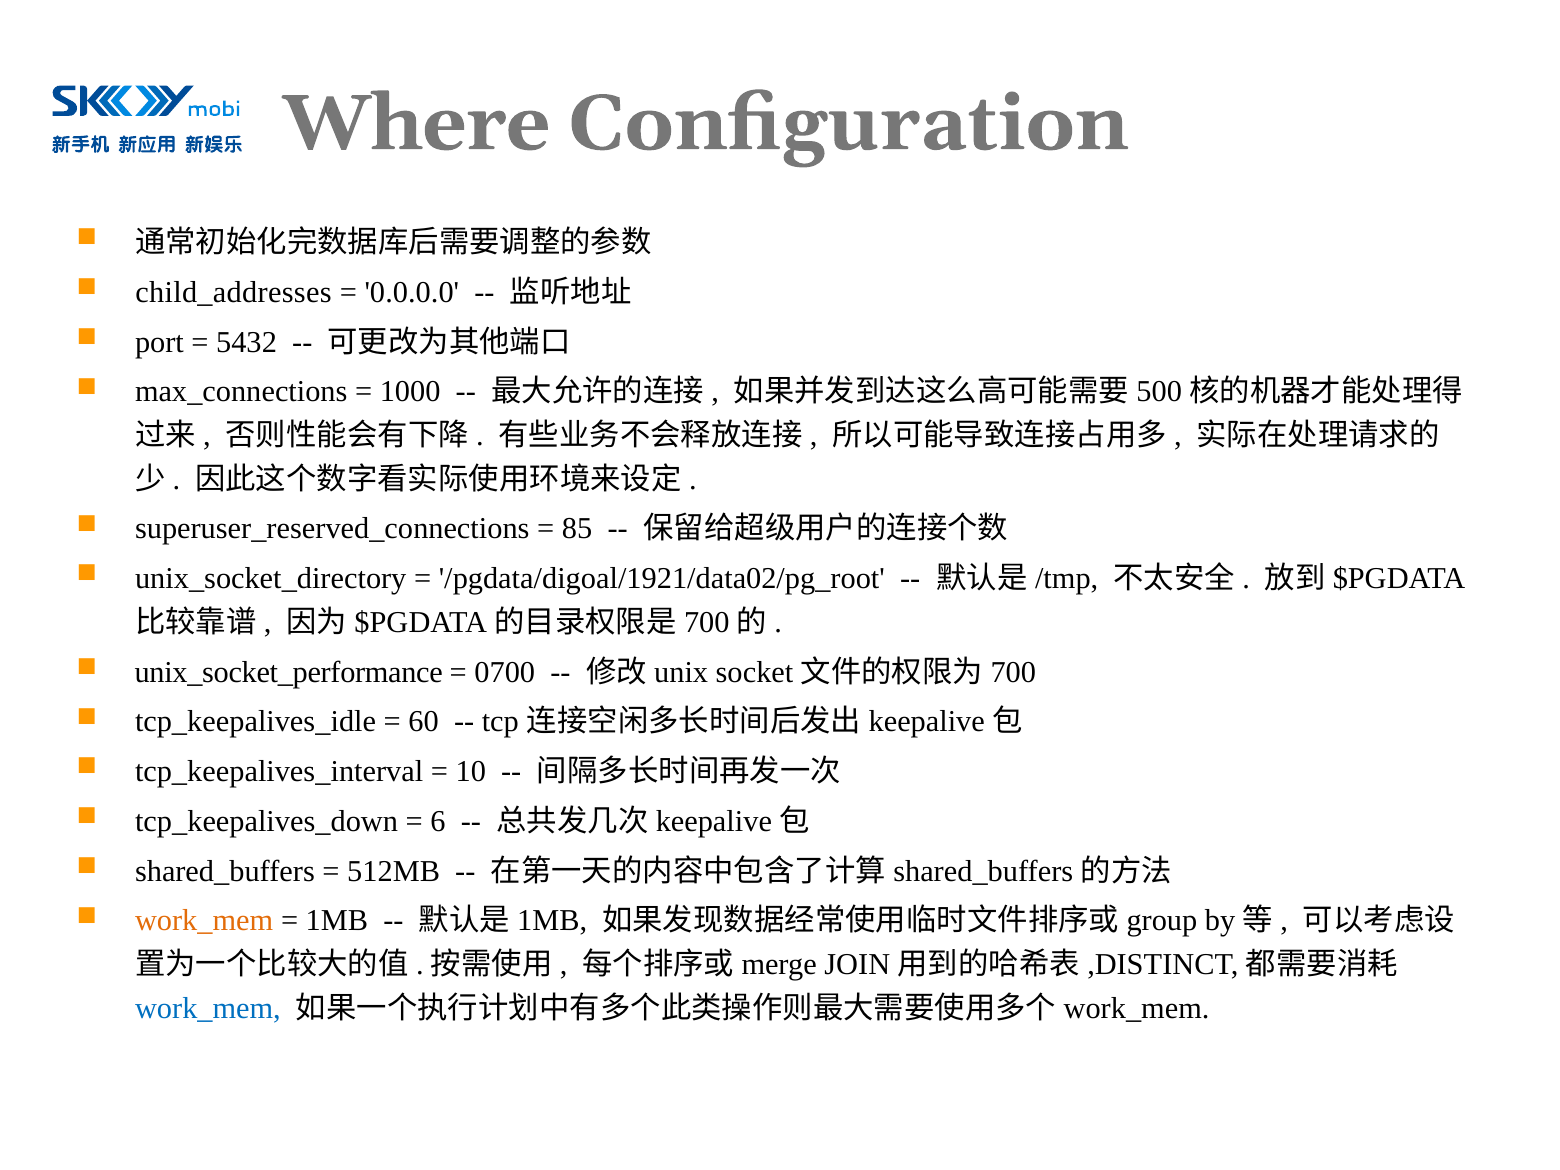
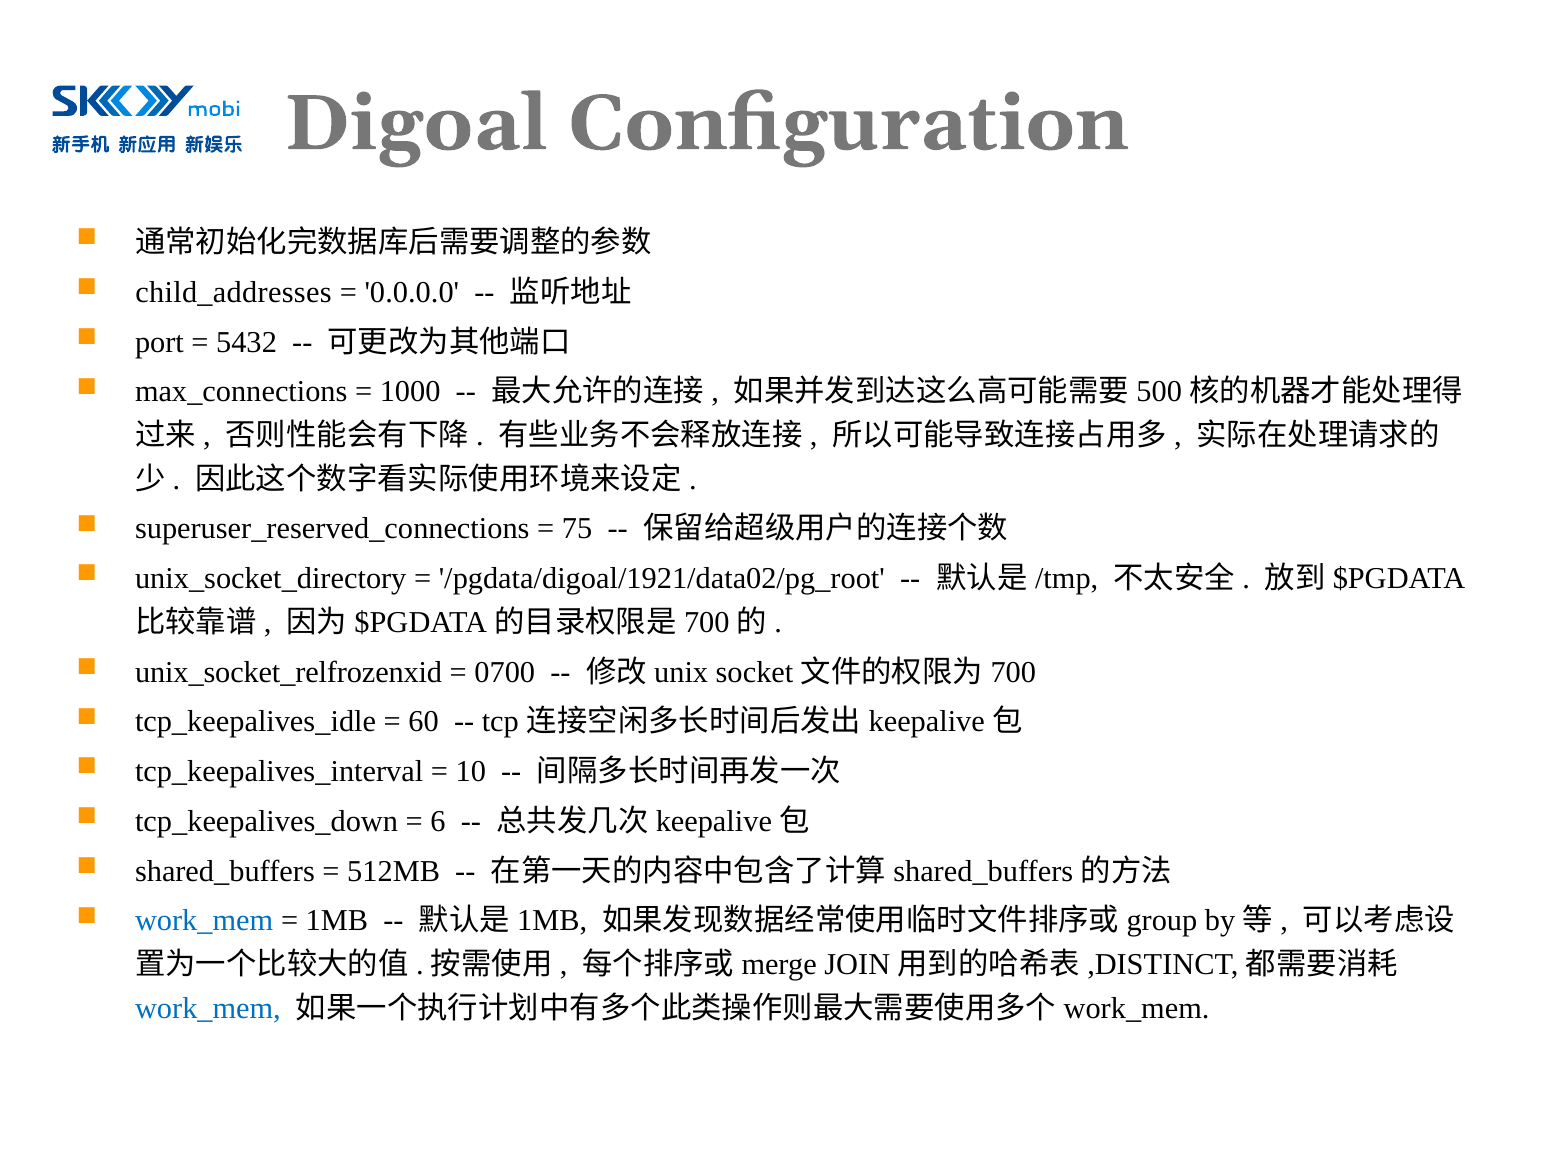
Where: Where -> Digoal
85: 85 -> 75
unix_socket_performance: unix_socket_performance -> unix_socket_relfrozenxid
work_mem at (204, 921) colour: orange -> blue
